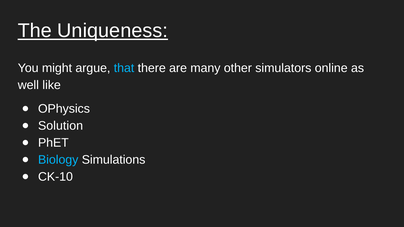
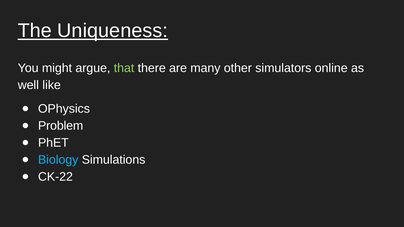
that colour: light blue -> light green
Solution: Solution -> Problem
CK-10: CK-10 -> CK-22
